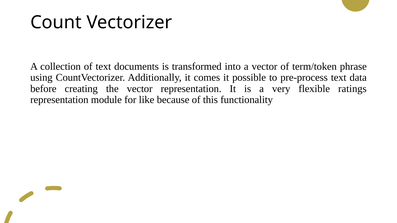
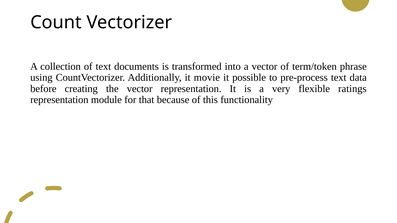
comes: comes -> movie
like: like -> that
